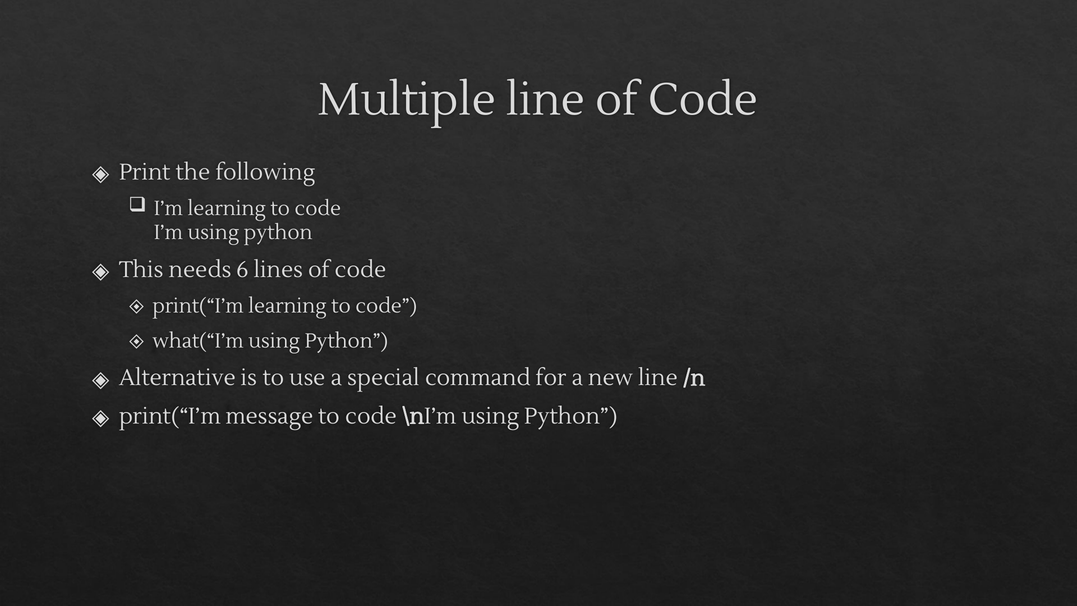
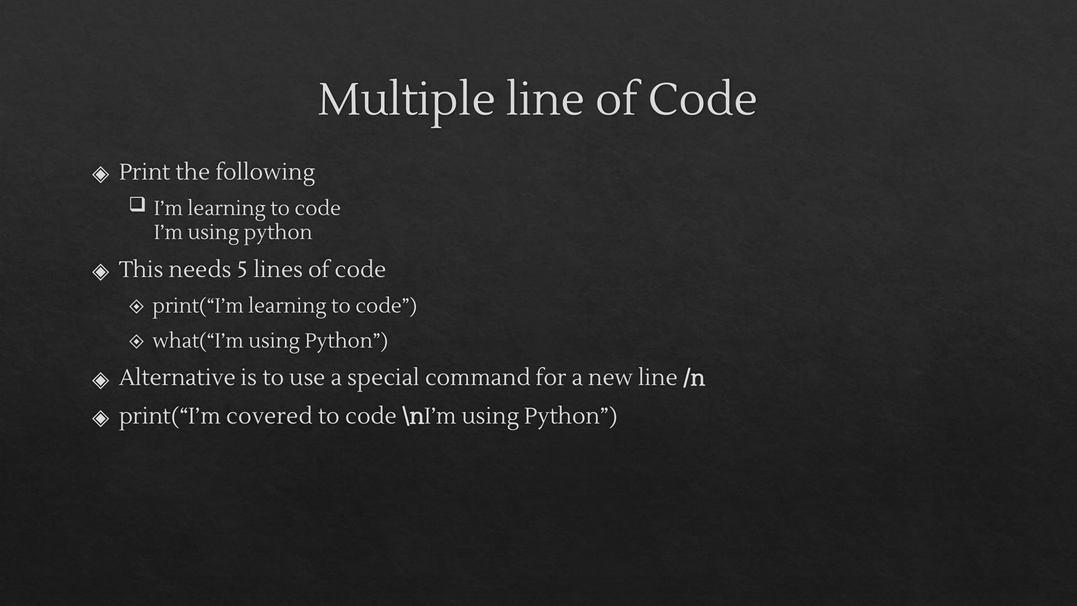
6: 6 -> 5
message: message -> covered
